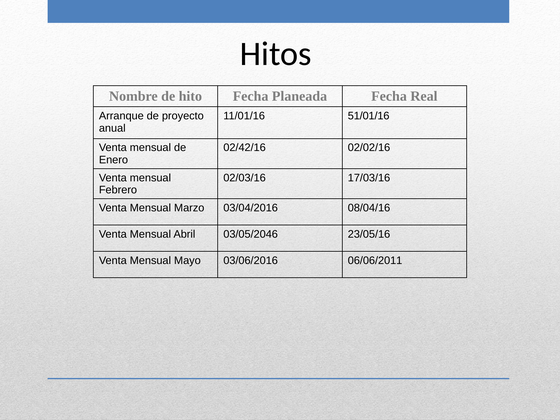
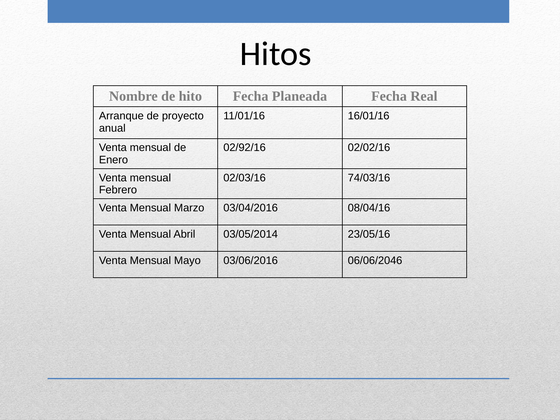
51/01/16: 51/01/16 -> 16/01/16
02/42/16: 02/42/16 -> 02/92/16
17/03/16: 17/03/16 -> 74/03/16
03/05/2046: 03/05/2046 -> 03/05/2014
06/06/2011: 06/06/2011 -> 06/06/2046
